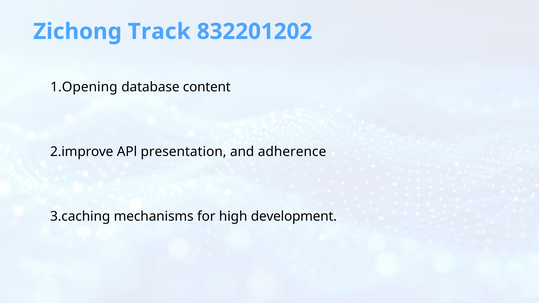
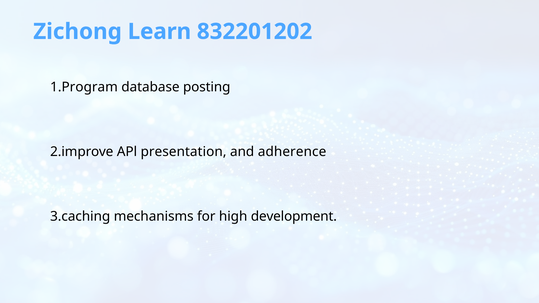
Track: Track -> Learn
1.Opening: 1.Opening -> 1.Program
content: content -> posting
